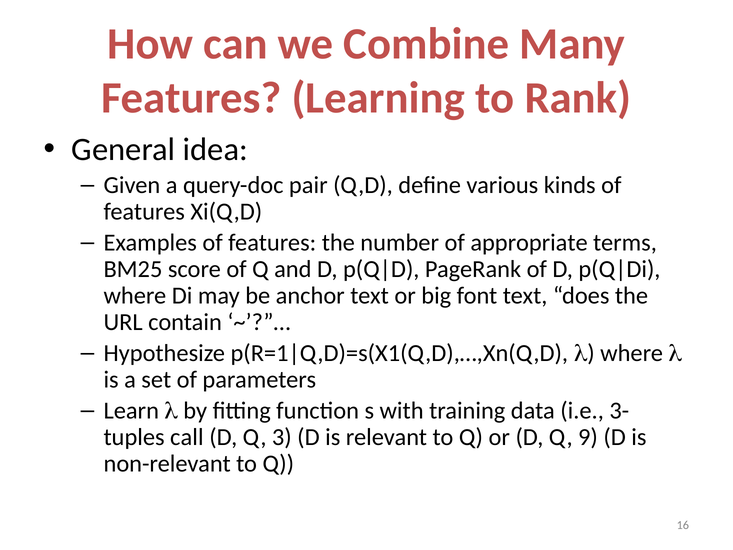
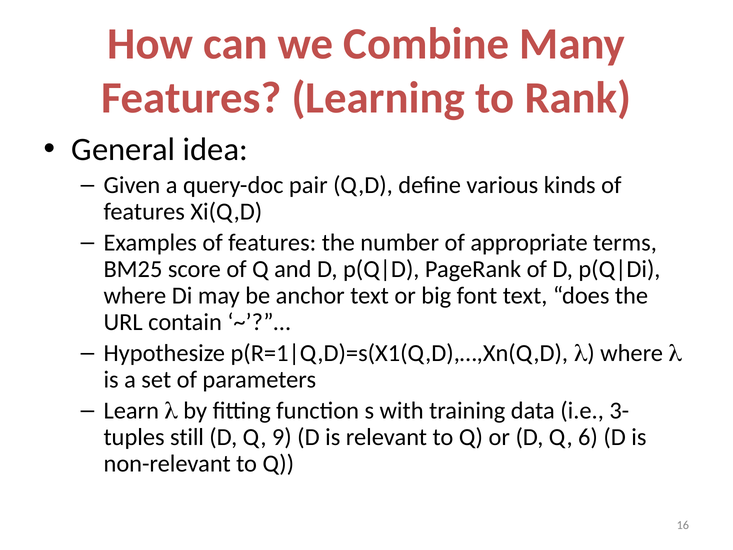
call: call -> still
3: 3 -> 9
9: 9 -> 6
